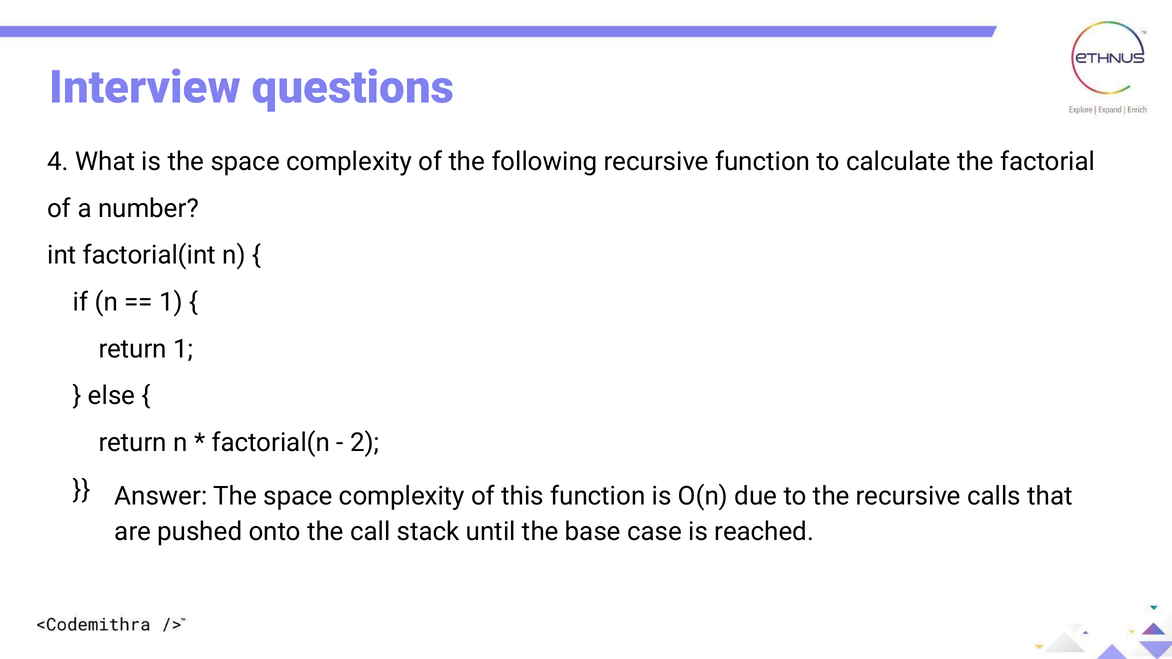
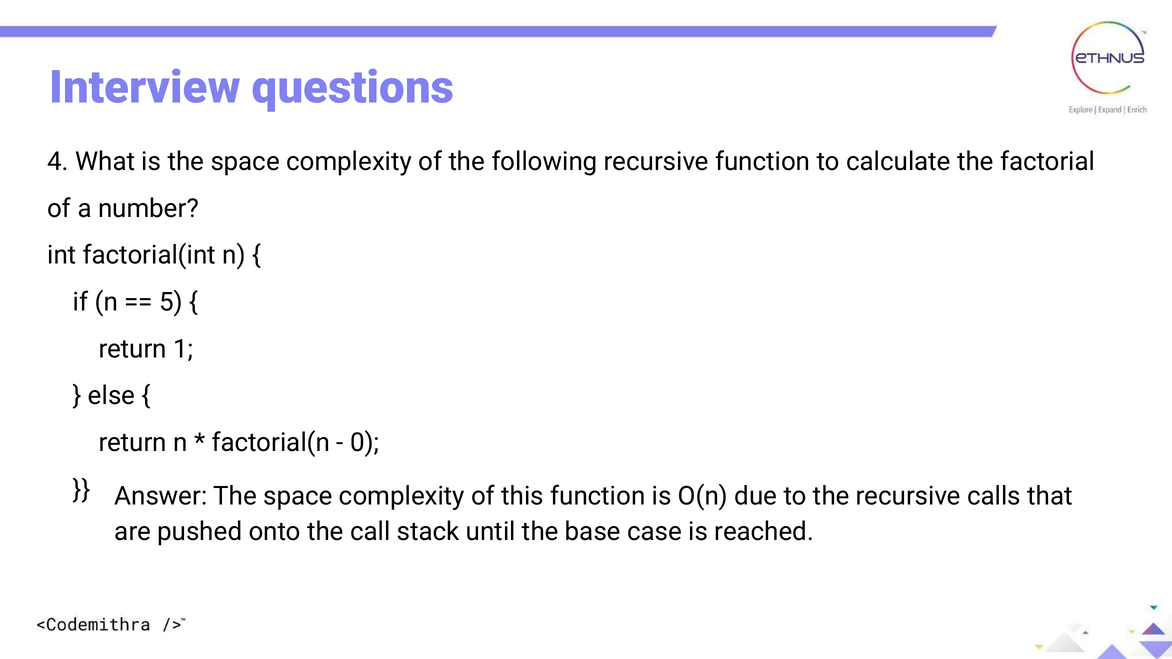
1 at (171, 302): 1 -> 5
2: 2 -> 0
